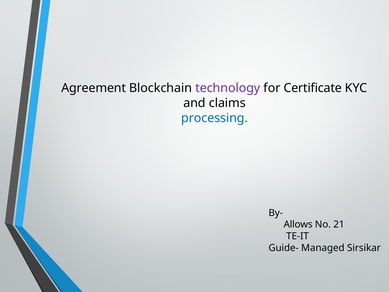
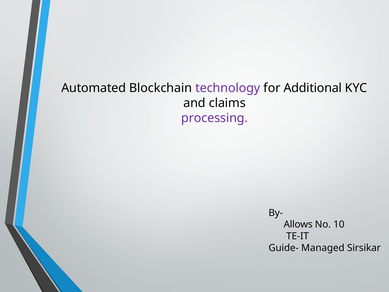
Agreement: Agreement -> Automated
Certificate: Certificate -> Additional
processing colour: blue -> purple
21: 21 -> 10
